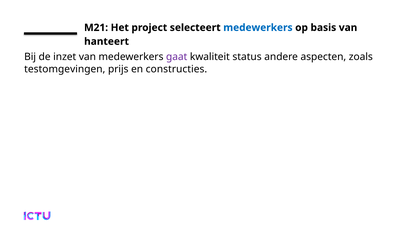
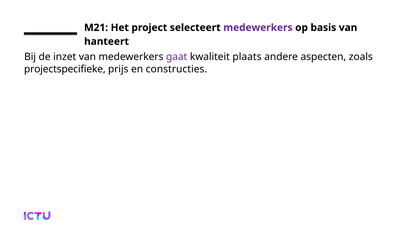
medewerkers at (258, 28) colour: blue -> purple
status: status -> plaats
testomgevingen: testomgevingen -> projectspecifieke
